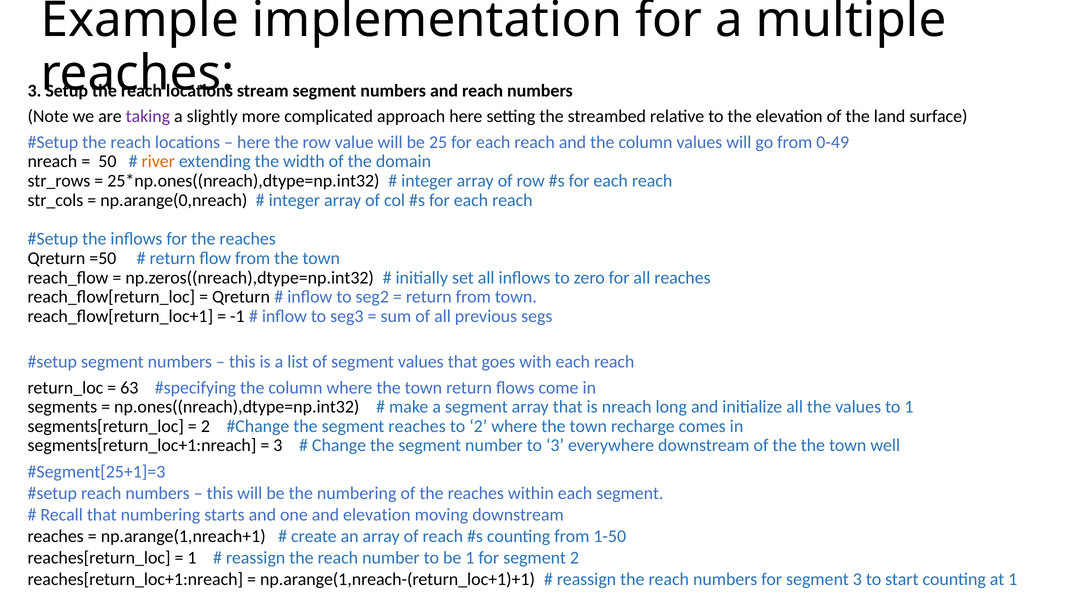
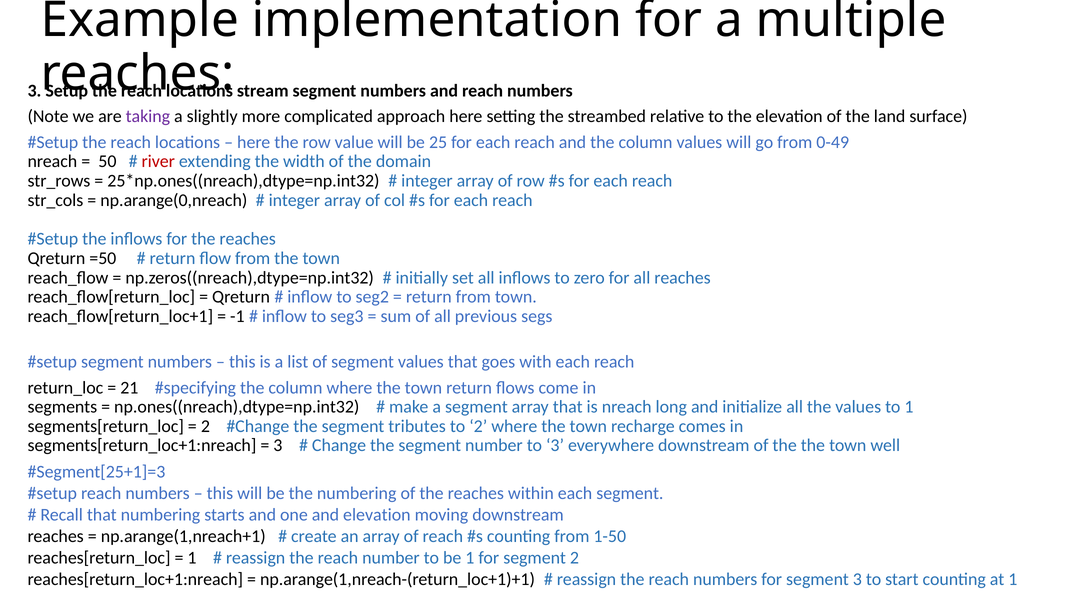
river colour: orange -> red
63: 63 -> 21
segment reaches: reaches -> tributes
